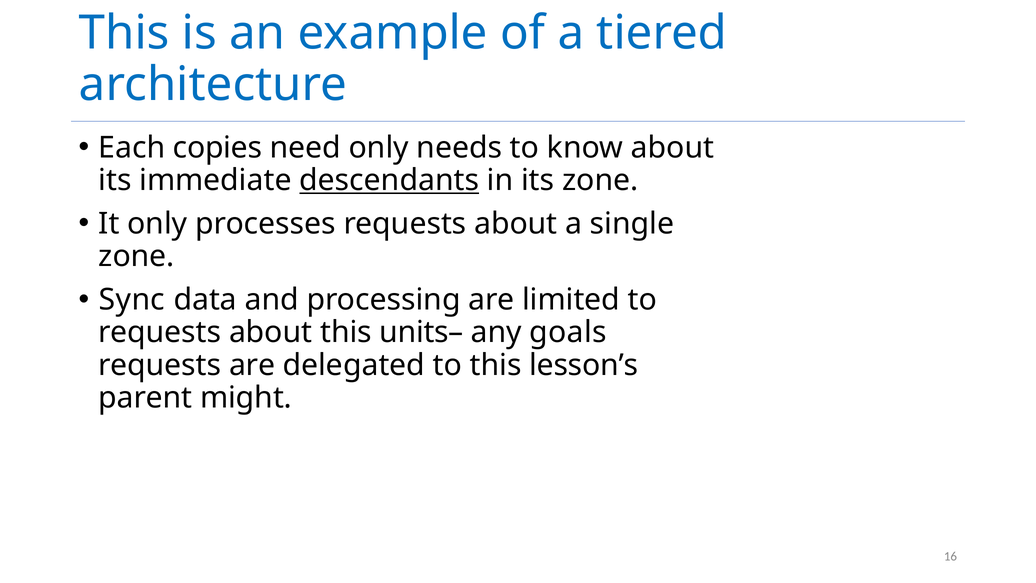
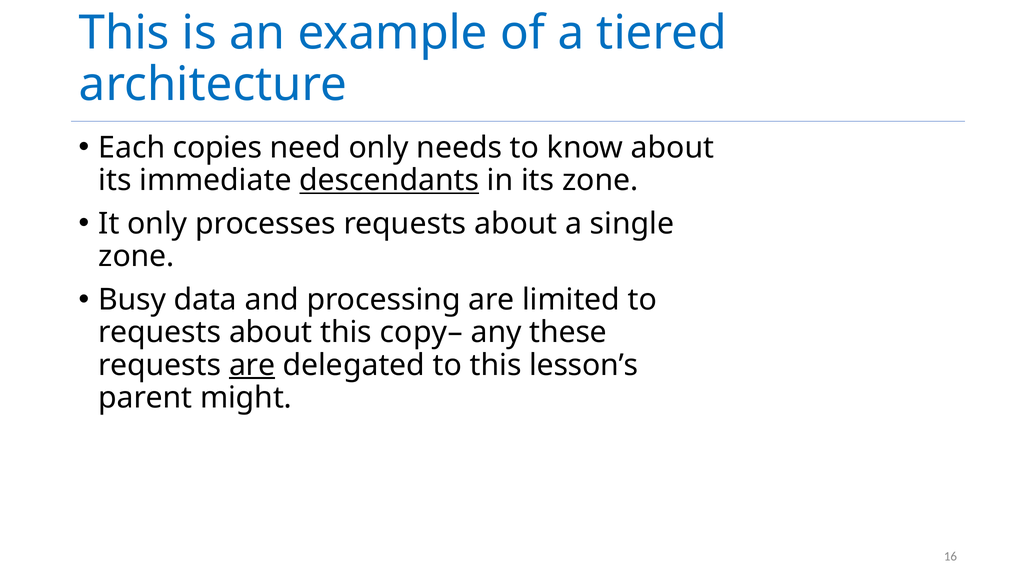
Sync: Sync -> Busy
units–: units– -> copy–
goals: goals -> these
are at (252, 365) underline: none -> present
